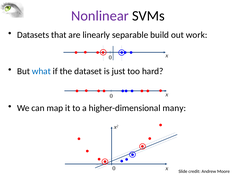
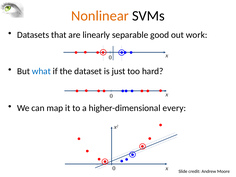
Nonlinear colour: purple -> orange
build: build -> good
many: many -> every
